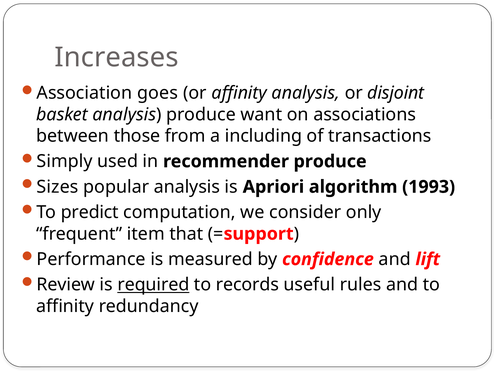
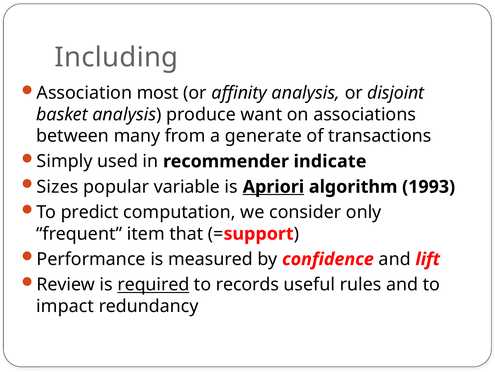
Increases: Increases -> Including
goes: goes -> most
those: those -> many
including: including -> generate
recommender produce: produce -> indicate
popular analysis: analysis -> variable
Apriori underline: none -> present
affinity at (65, 306): affinity -> impact
